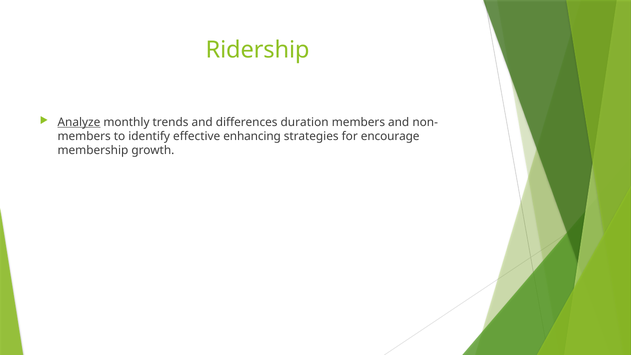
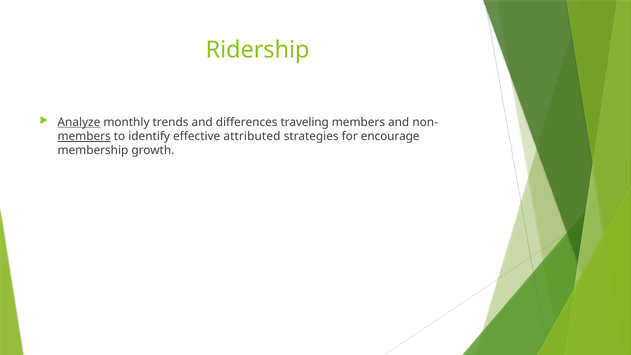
duration: duration -> traveling
members at (84, 136) underline: none -> present
enhancing: enhancing -> attributed
